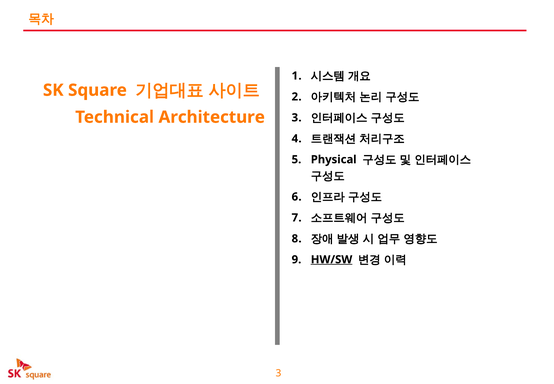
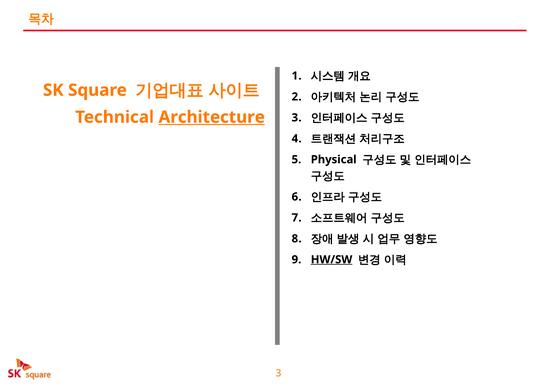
Architecture underline: none -> present
